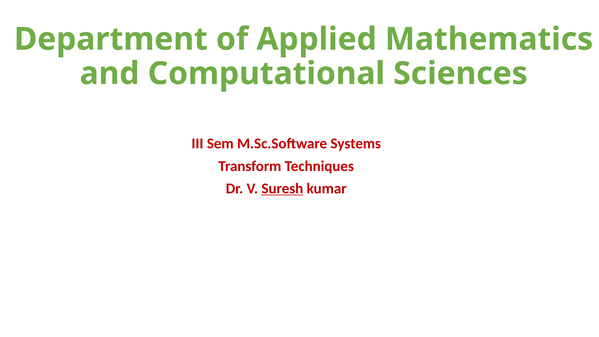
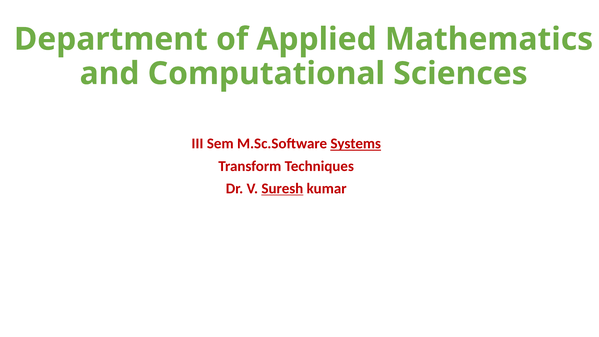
Systems underline: none -> present
